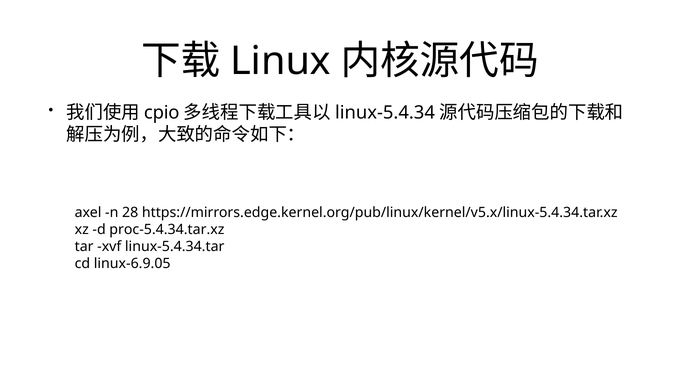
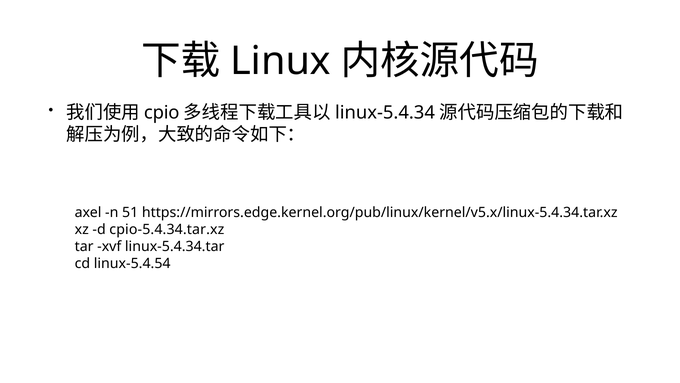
28: 28 -> 51
proc-5.4.34.tar.xz: proc-5.4.34.tar.xz -> cpio-5.4.34.tar.xz
linux-6.9.05: linux-6.9.05 -> linux-5.4.54
